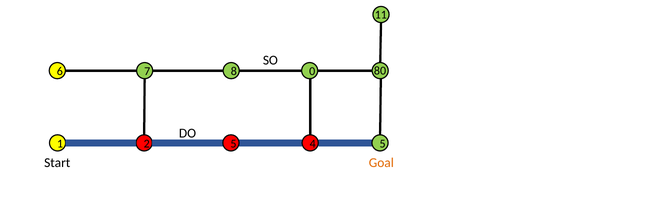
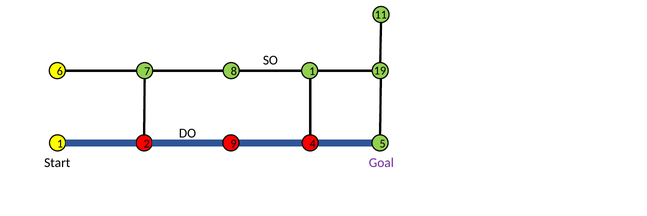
8 0: 0 -> 1
80: 80 -> 19
5 at (234, 143): 5 -> 9
Goal colour: orange -> purple
